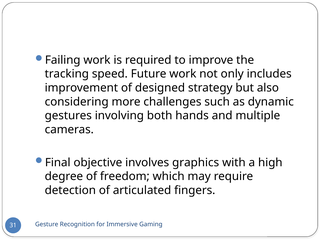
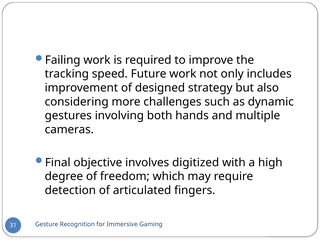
graphics: graphics -> digitized
